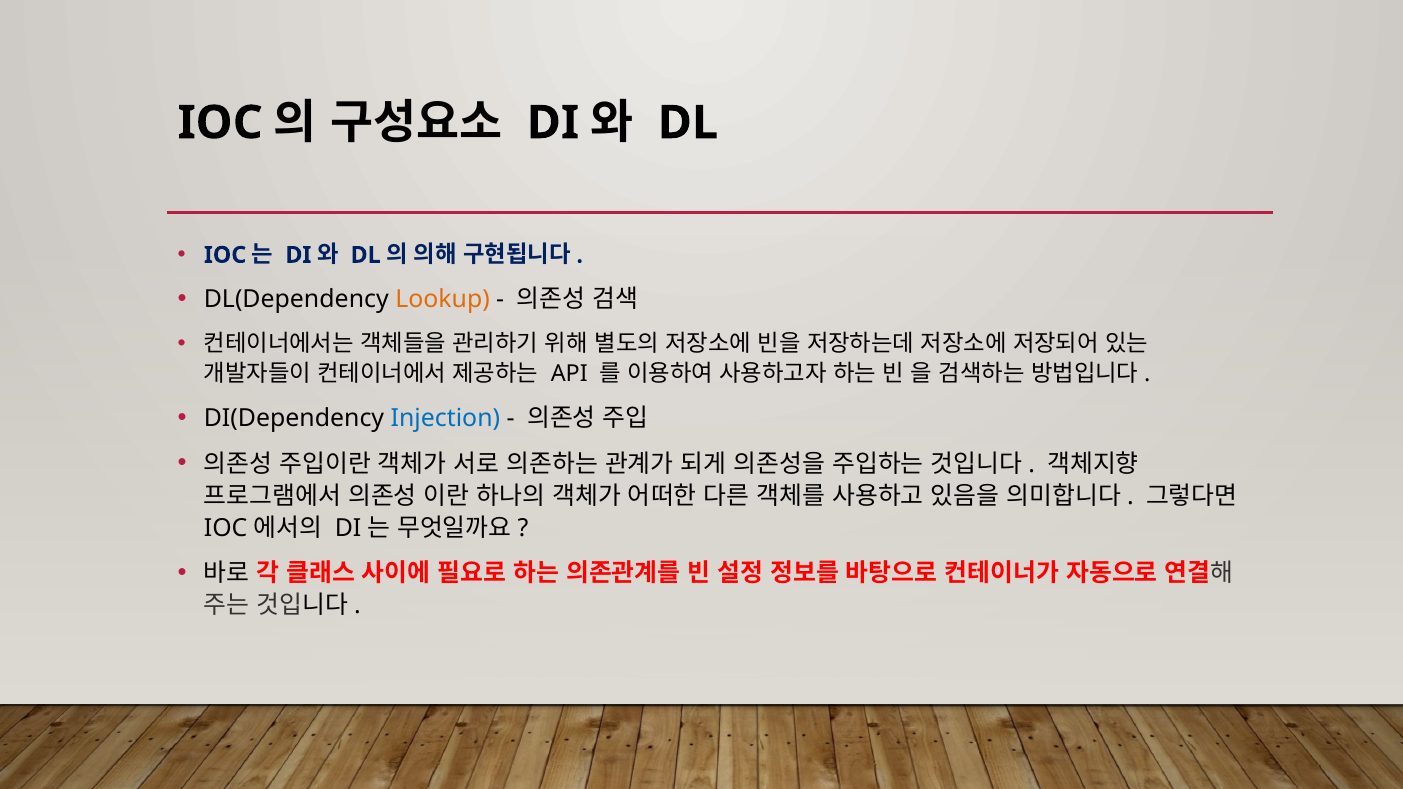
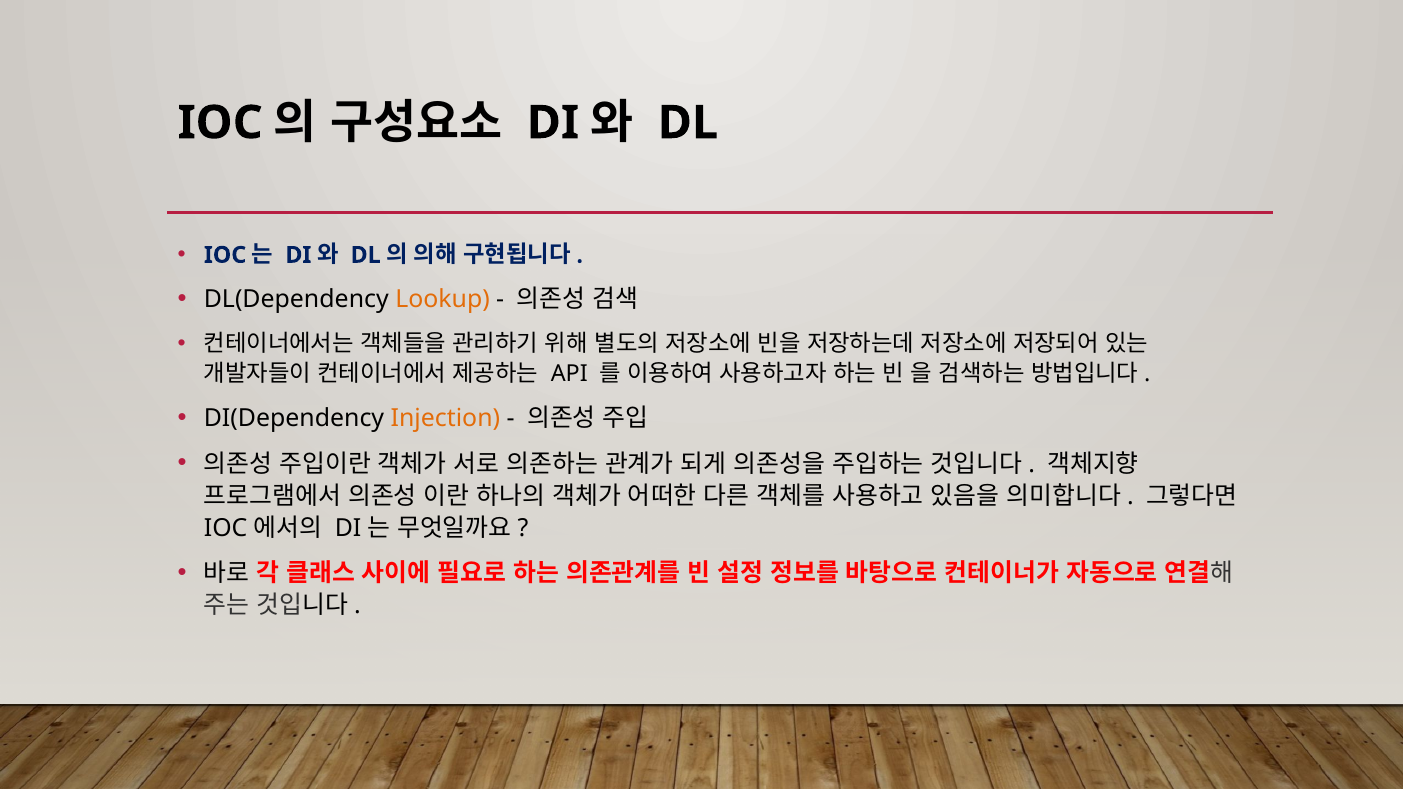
Injection colour: blue -> orange
